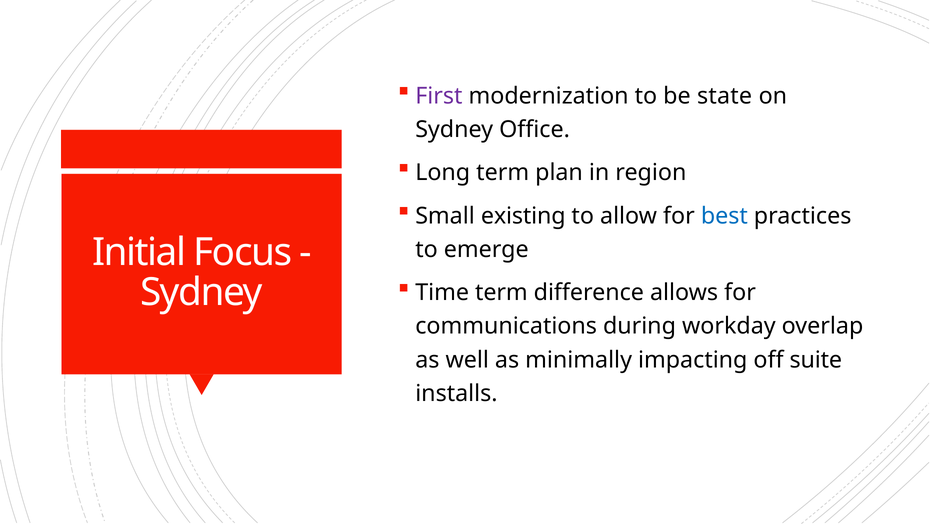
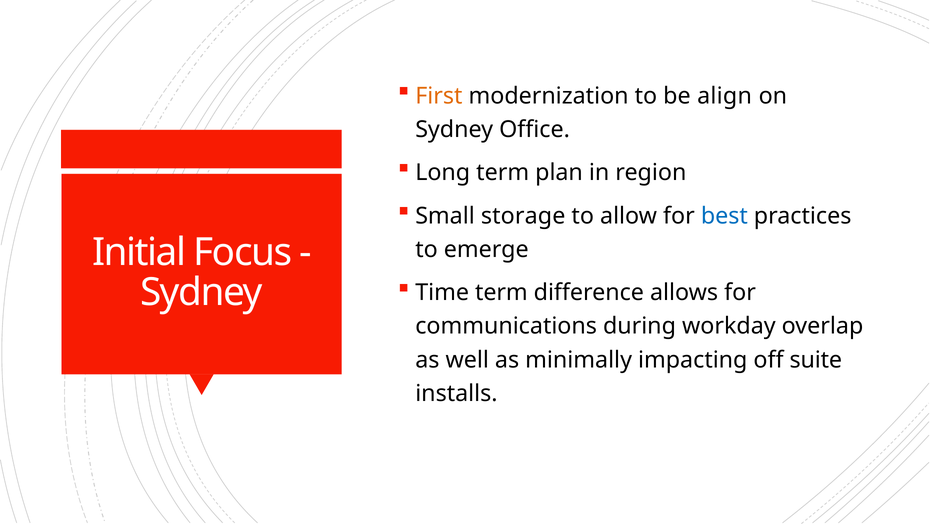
First colour: purple -> orange
state: state -> align
existing: existing -> storage
